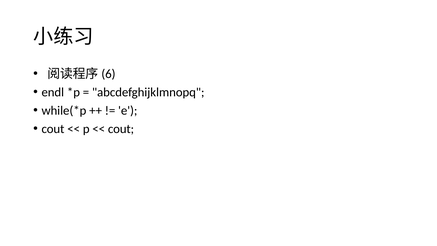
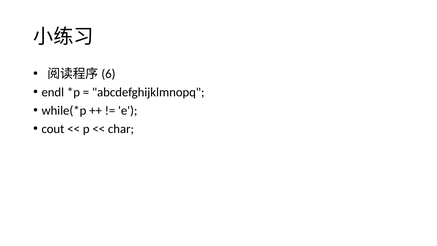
cout at (121, 129): cout -> char
